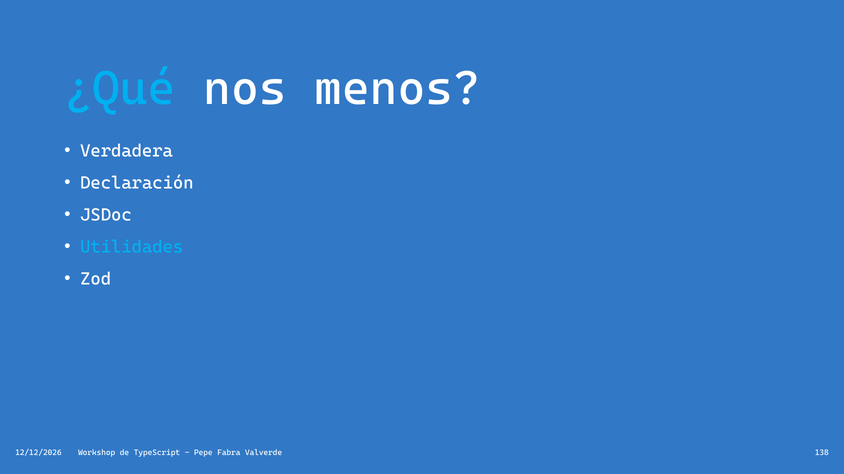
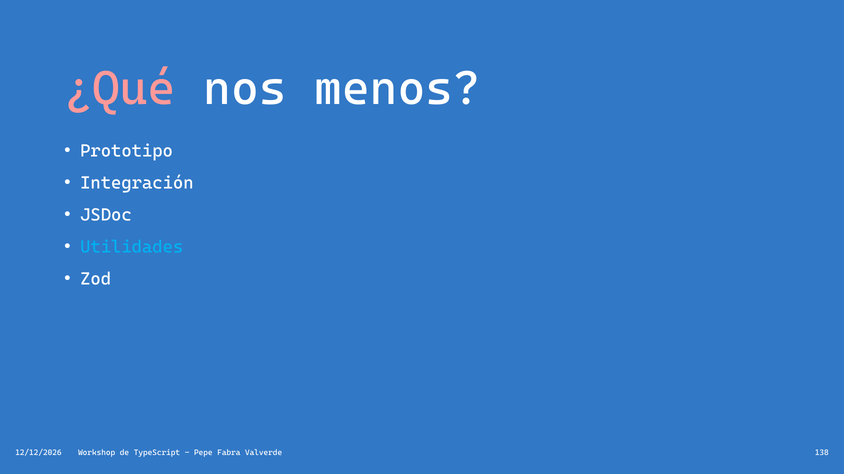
¿Qué colour: light blue -> pink
Verdadera: Verdadera -> Prototipo
Declaración: Declaración -> Integración
